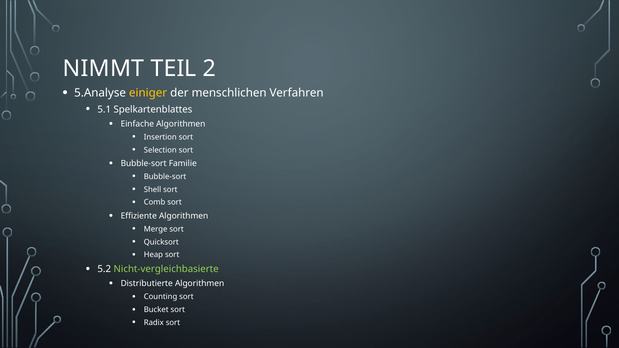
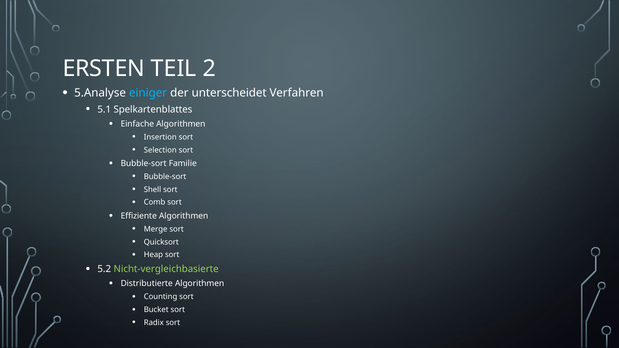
NIMMT: NIMMT -> ERSTEN
einiger colour: yellow -> light blue
menschlichen: menschlichen -> unterscheidet
